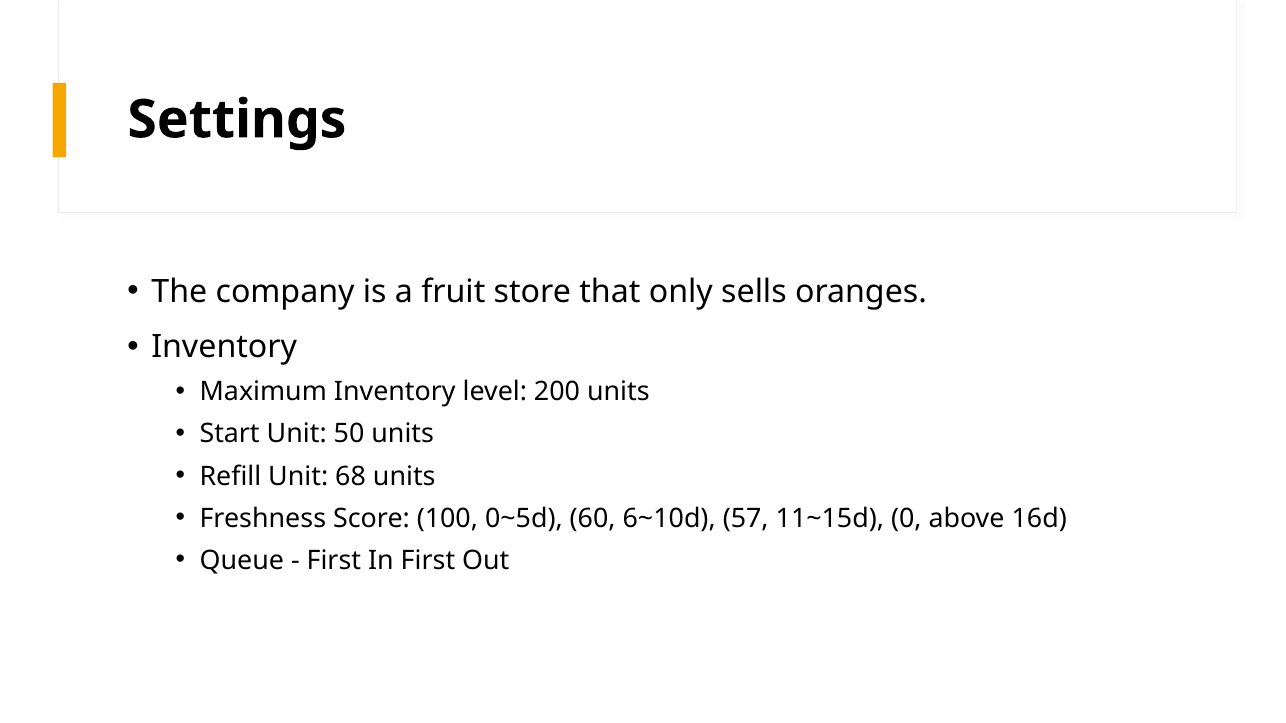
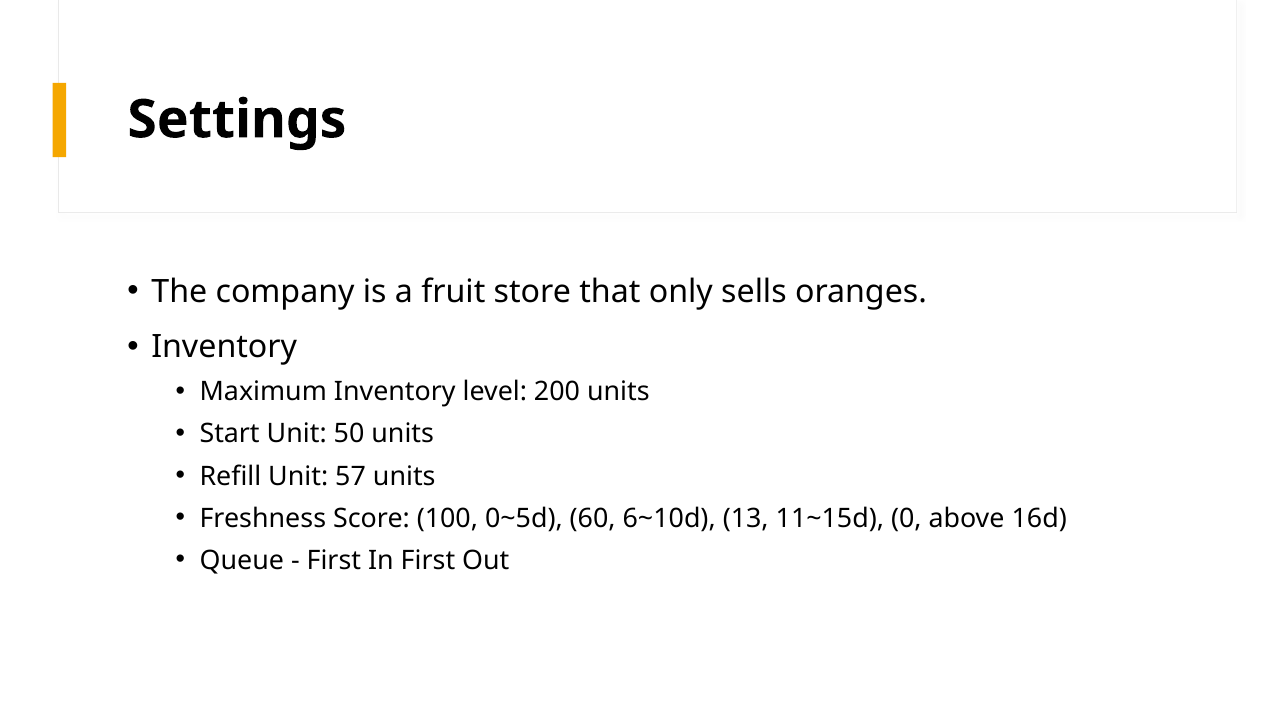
68: 68 -> 57
57: 57 -> 13
